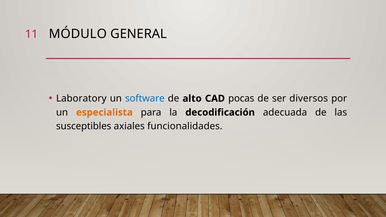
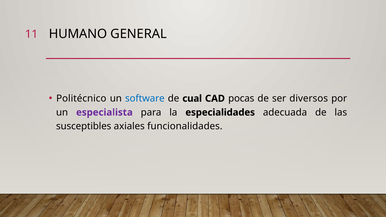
MÓDULO: MÓDULO -> HUMANO
Laboratory: Laboratory -> Politécnico
alto: alto -> cual
especialista colour: orange -> purple
decodificación: decodificación -> especialidades
